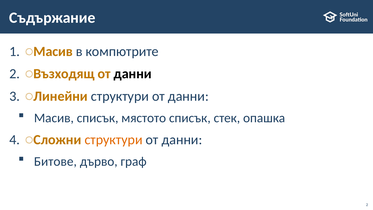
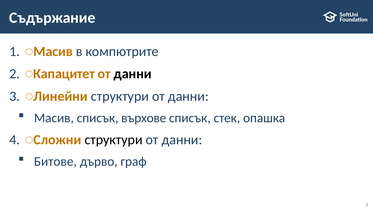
Възходящ: Възходящ -> Капацитет
мястото: мястото -> върхове
структури at (114, 140) colour: orange -> black
